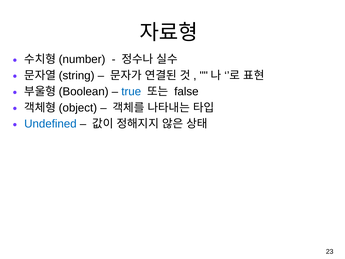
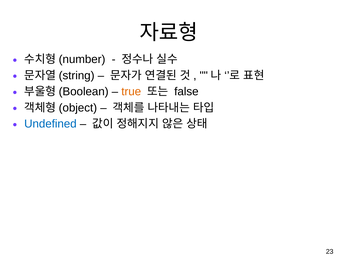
true colour: blue -> orange
